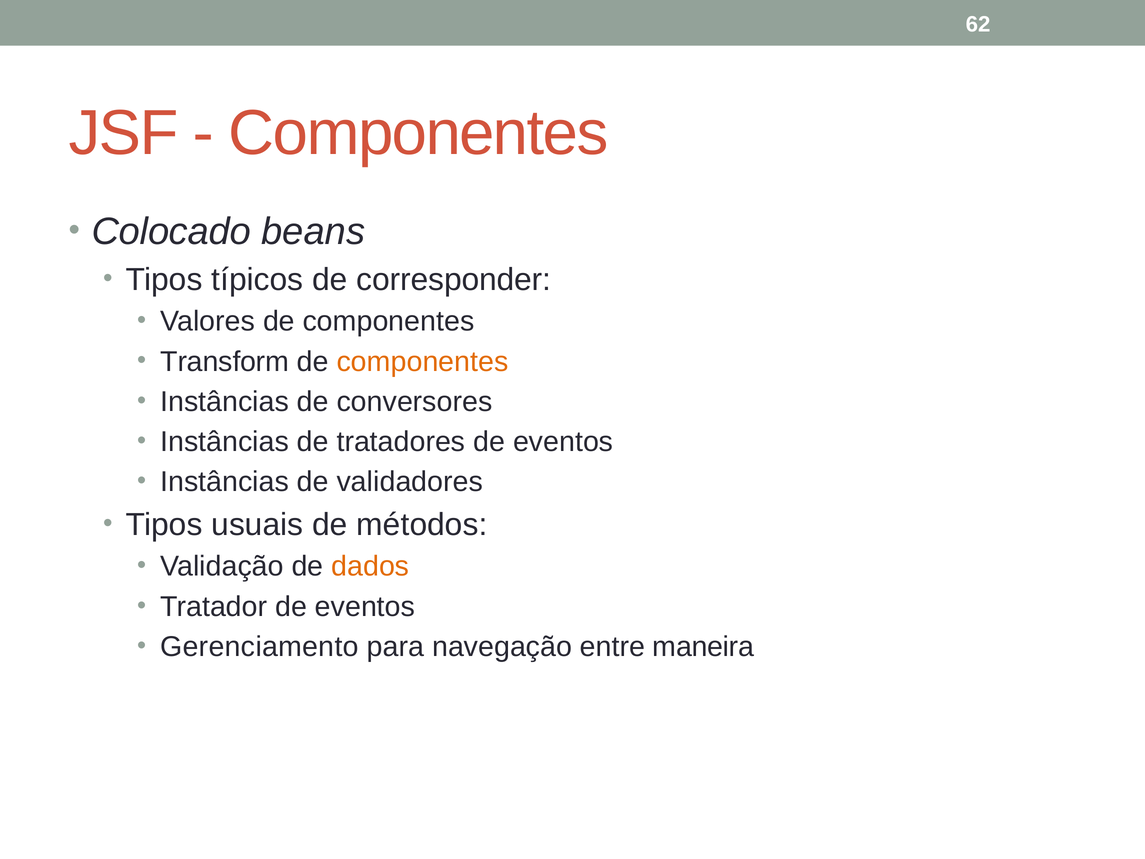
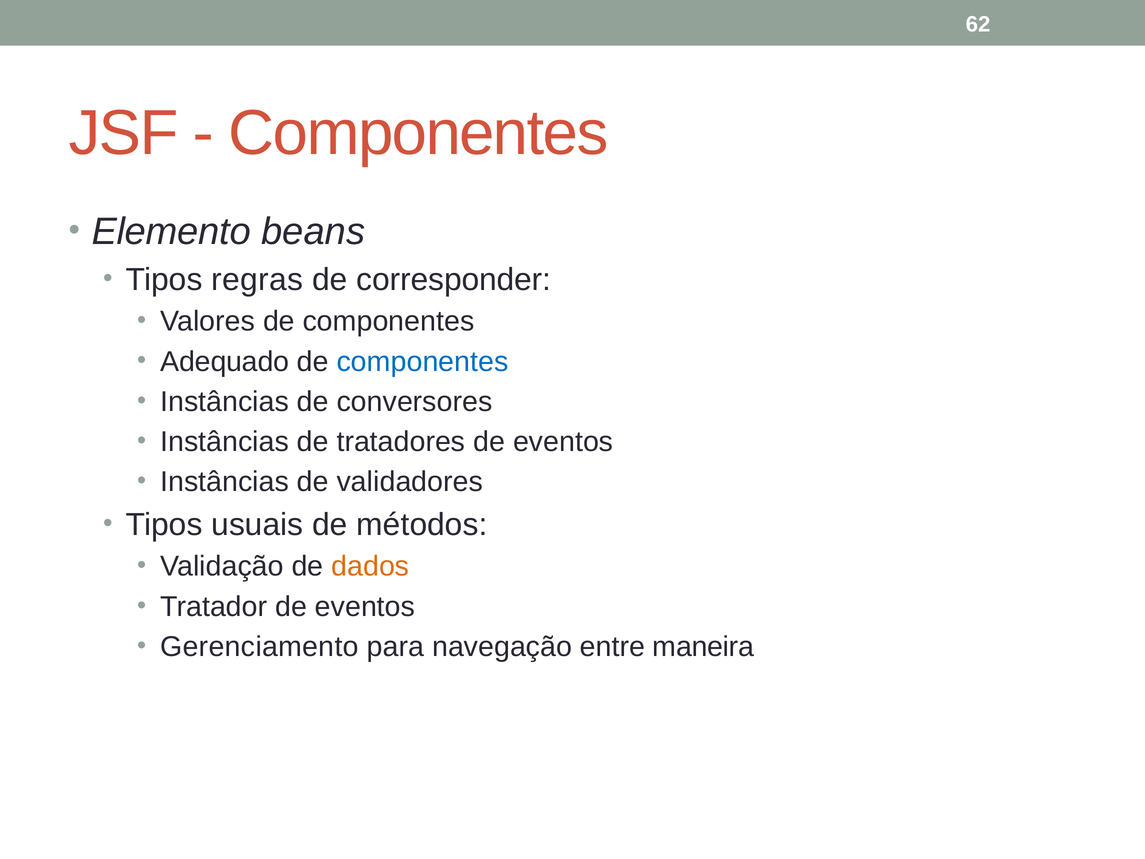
Colocado: Colocado -> Elemento
típicos: típicos -> regras
Transform: Transform -> Adequado
componentes at (423, 361) colour: orange -> blue
